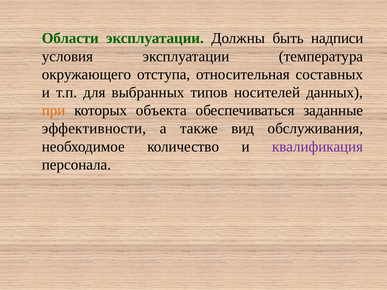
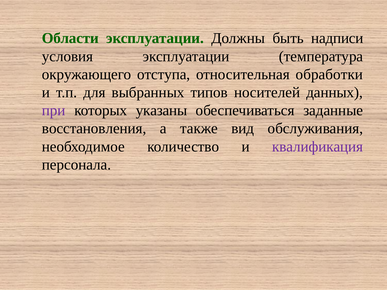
составных: составных -> обработки
при colour: orange -> purple
объекта: объекта -> указаны
эффективности: эффективности -> восстановления
